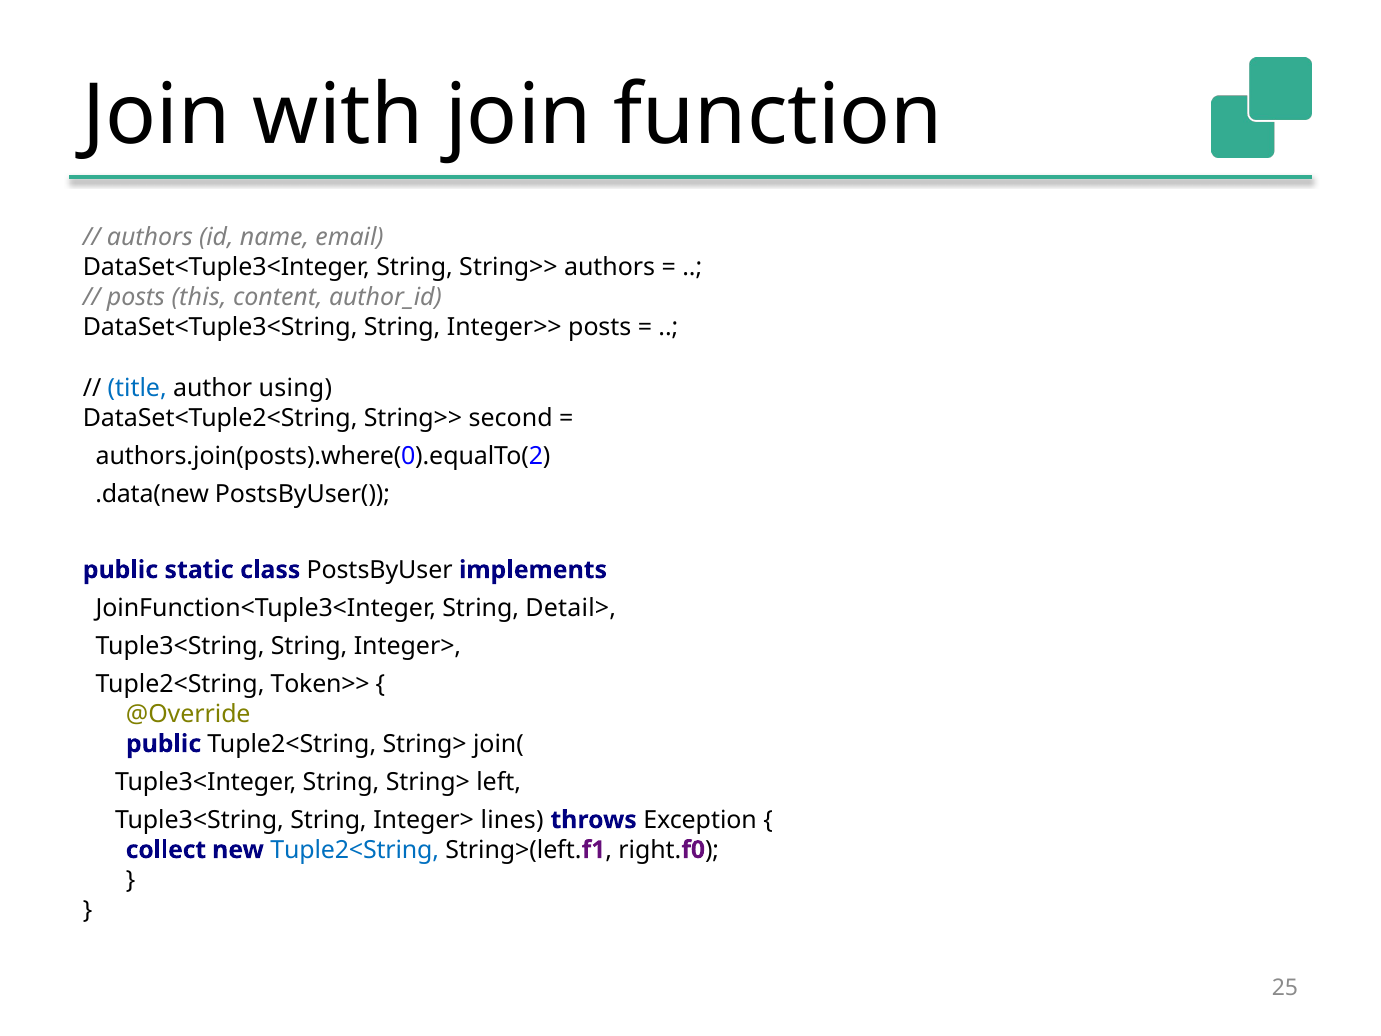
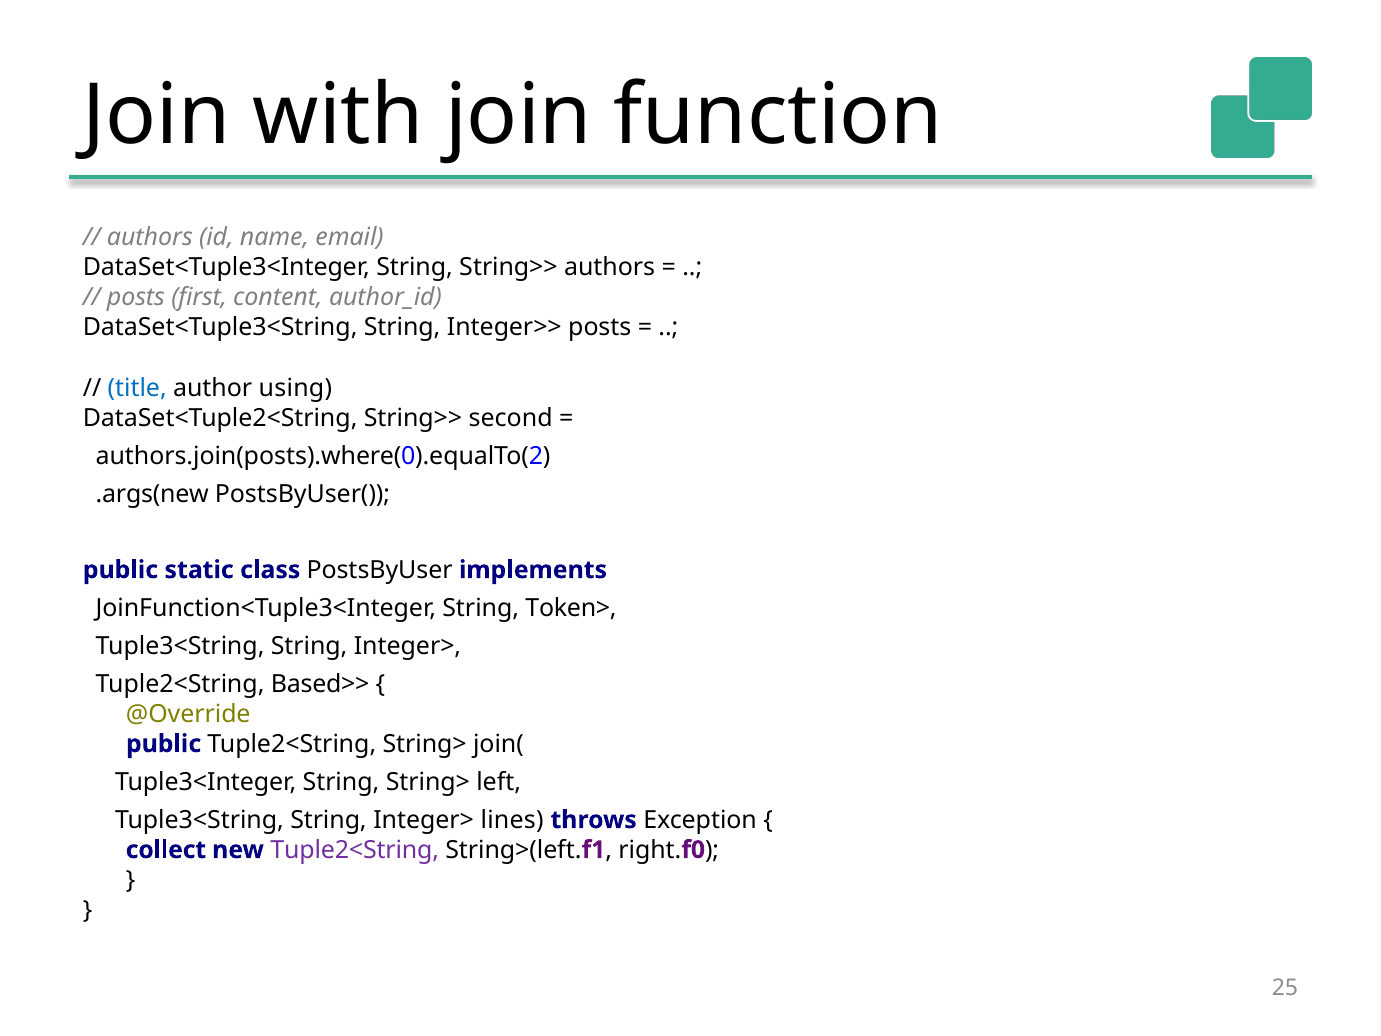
this: this -> first
.data(new: .data(new -> .args(new
Detail>: Detail> -> Token>
Token>>: Token>> -> Based>>
Tuple2<String at (355, 850) colour: blue -> purple
